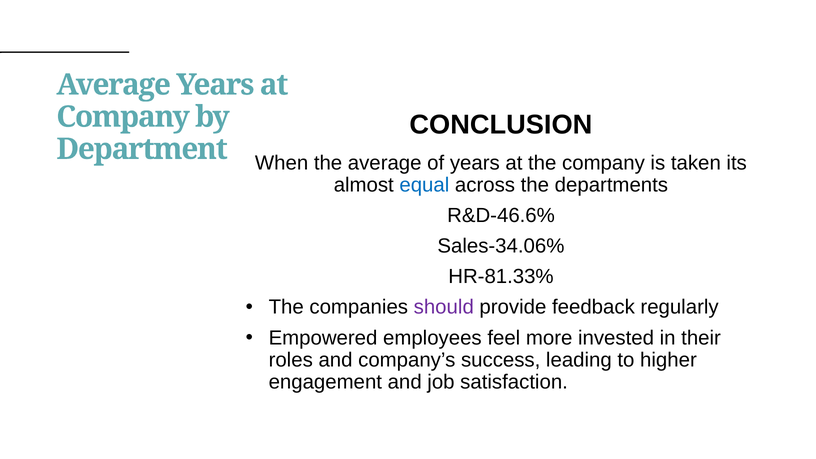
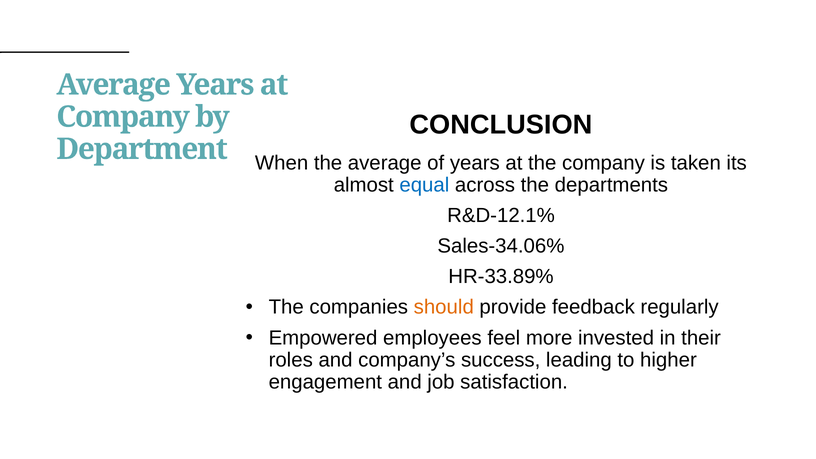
R&D-46.6%: R&D-46.6% -> R&D-12.1%
HR-81.33%: HR-81.33% -> HR-33.89%
should colour: purple -> orange
